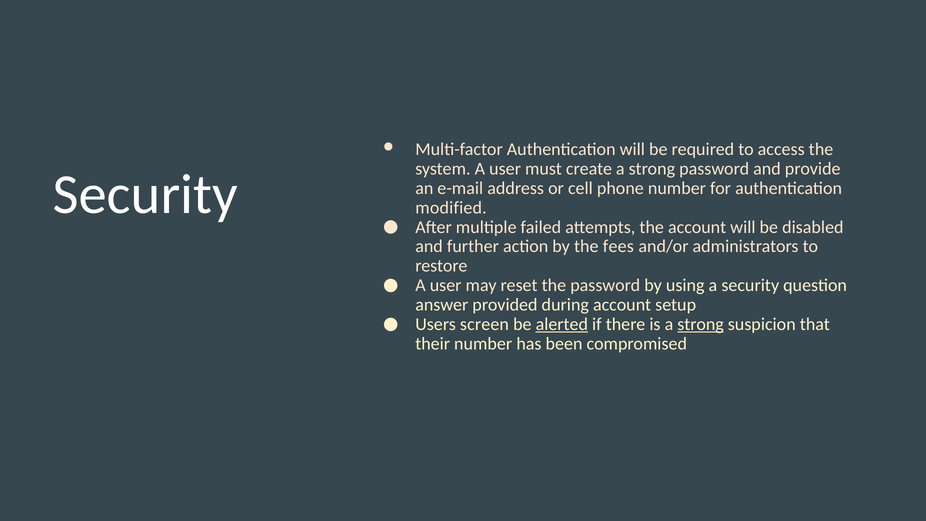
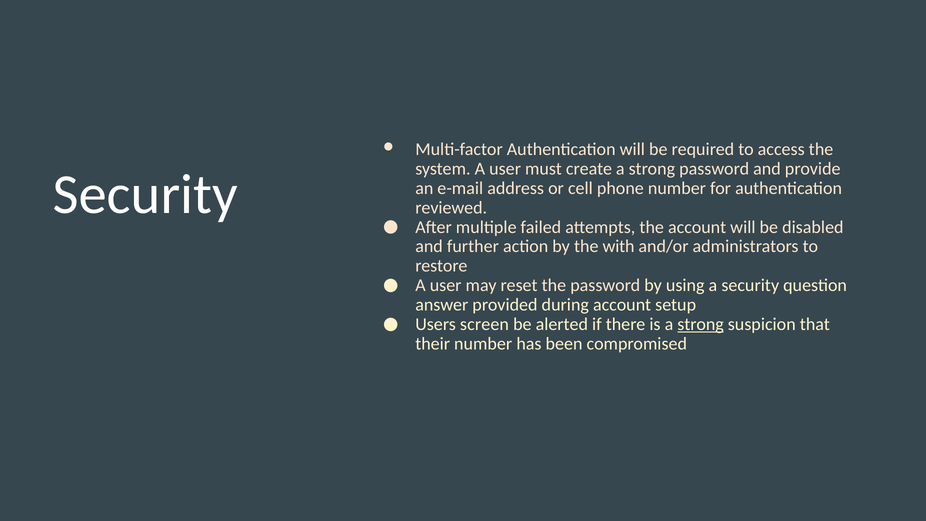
modified: modified -> reviewed
fees: fees -> with
alerted underline: present -> none
